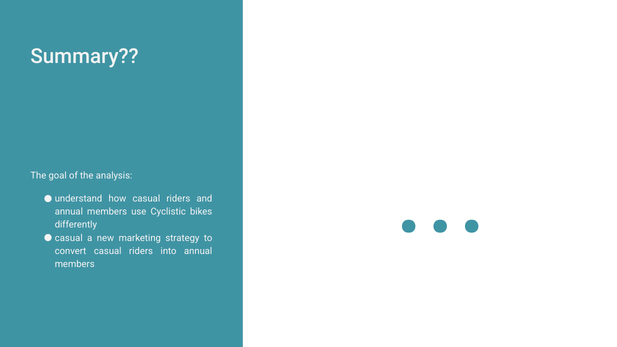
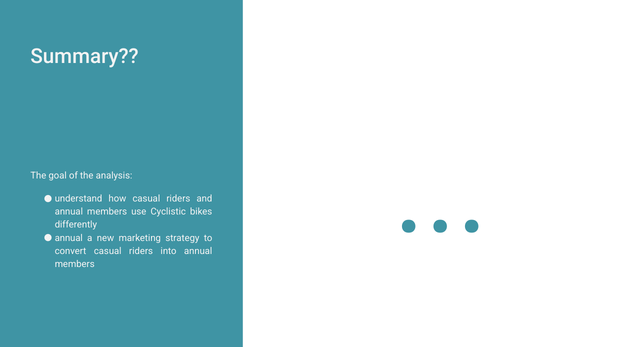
casual at (69, 238): casual -> annual
